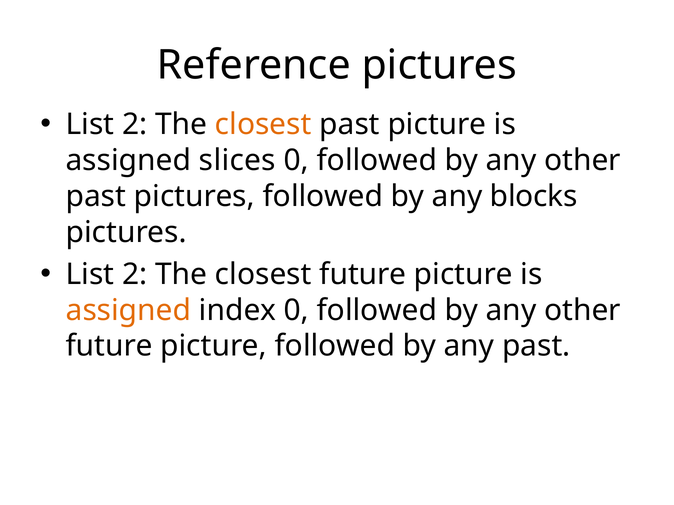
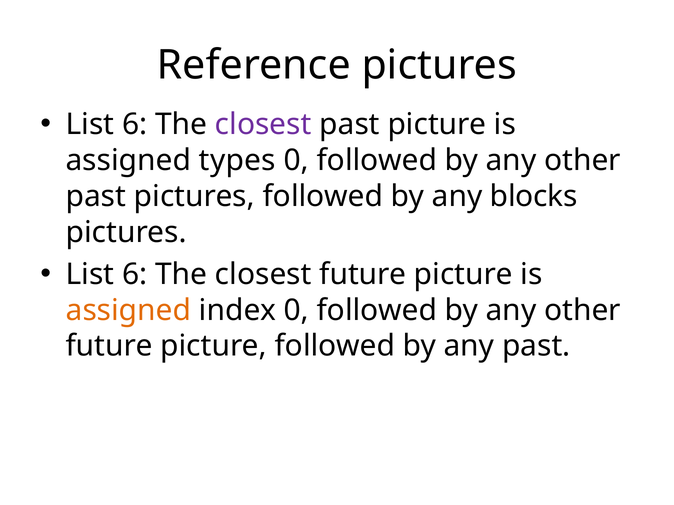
2 at (135, 125): 2 -> 6
closest at (263, 125) colour: orange -> purple
slices: slices -> types
2 at (135, 274): 2 -> 6
